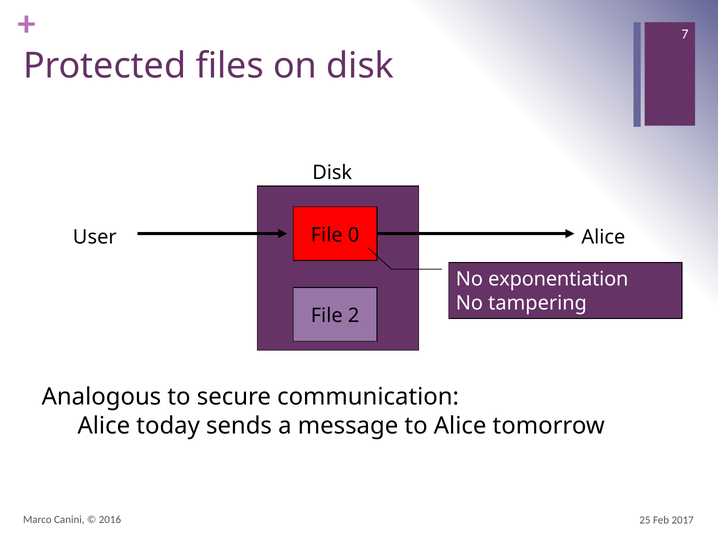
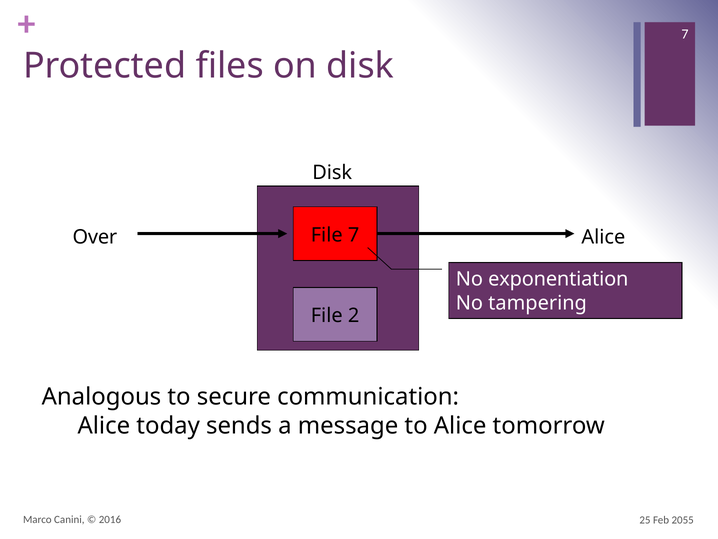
File 0: 0 -> 7
User: User -> Over
2017: 2017 -> 2055
